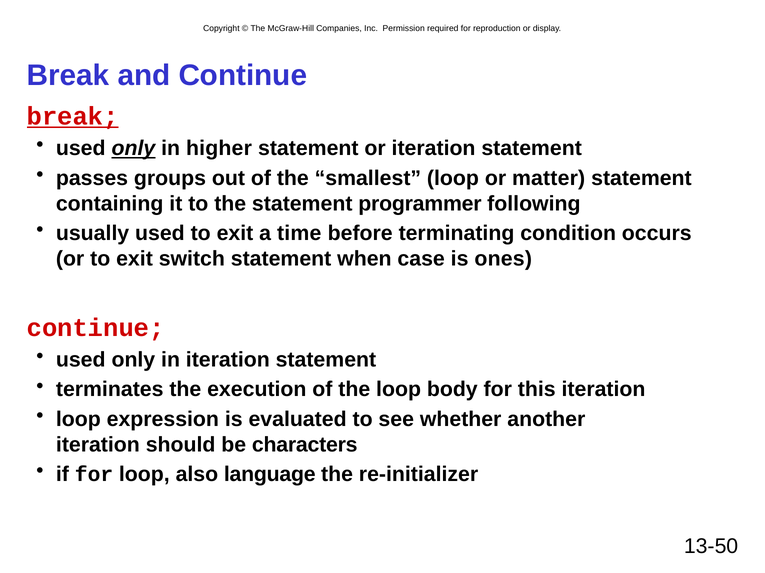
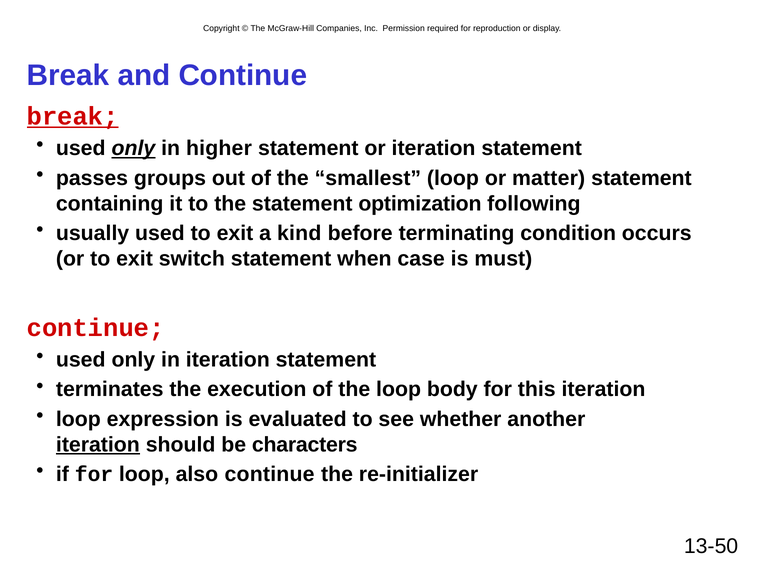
programmer: programmer -> optimization
time: time -> kind
ones: ones -> must
iteration at (98, 445) underline: none -> present
also language: language -> continue
